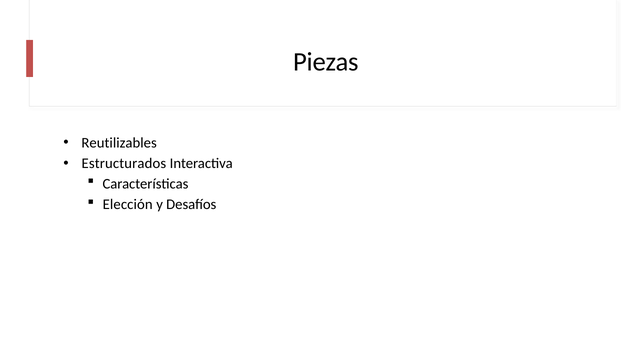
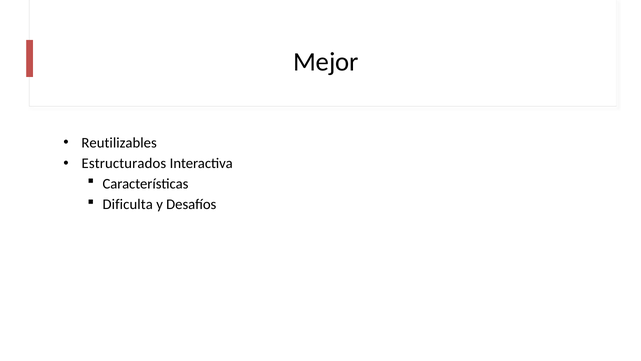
Piezas: Piezas -> Mejor
Elección: Elección -> Dificulta
